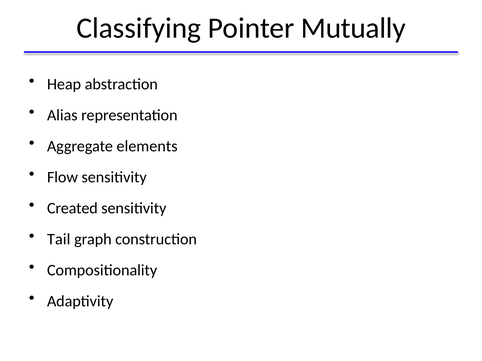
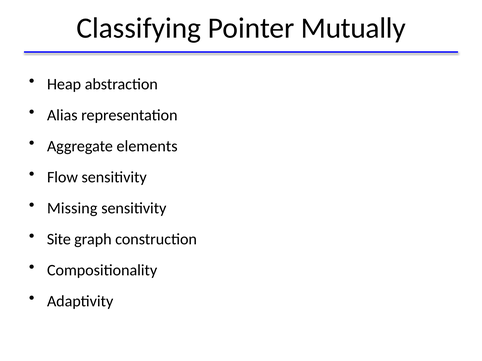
Created: Created -> Missing
Tail: Tail -> Site
